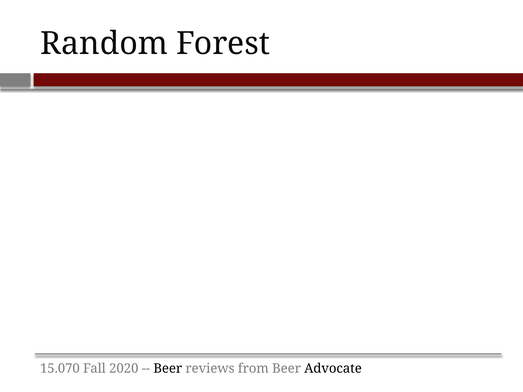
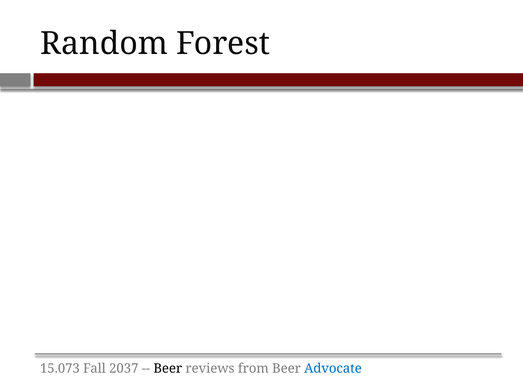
15.070: 15.070 -> 15.073
2020: 2020 -> 2037
Advocate colour: black -> blue
